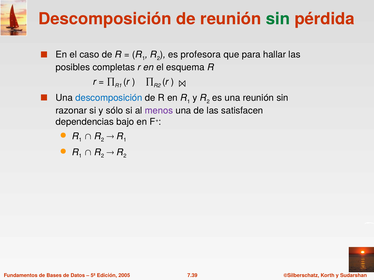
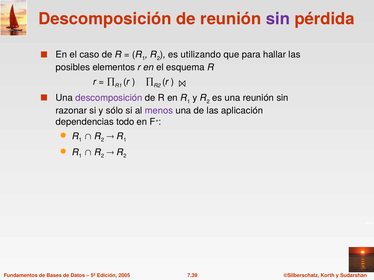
sin at (278, 19) colour: green -> purple
profesora: profesora -> utilizando
completas: completas -> elementos
descomposición at (109, 98) colour: blue -> purple
satisfacen: satisfacen -> aplicación
bajo: bajo -> todo
